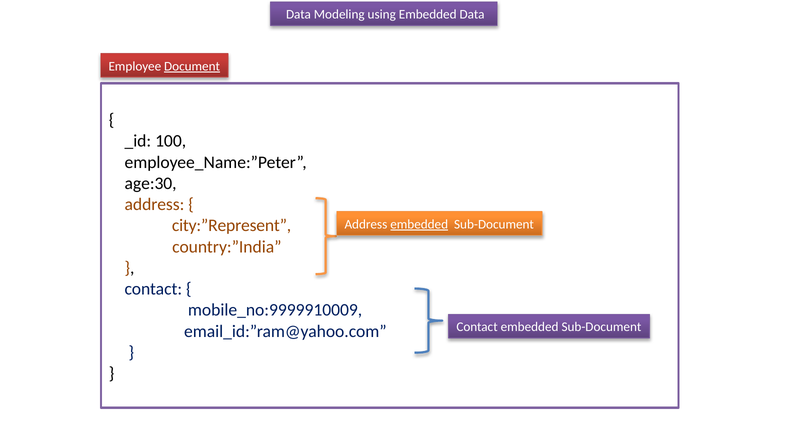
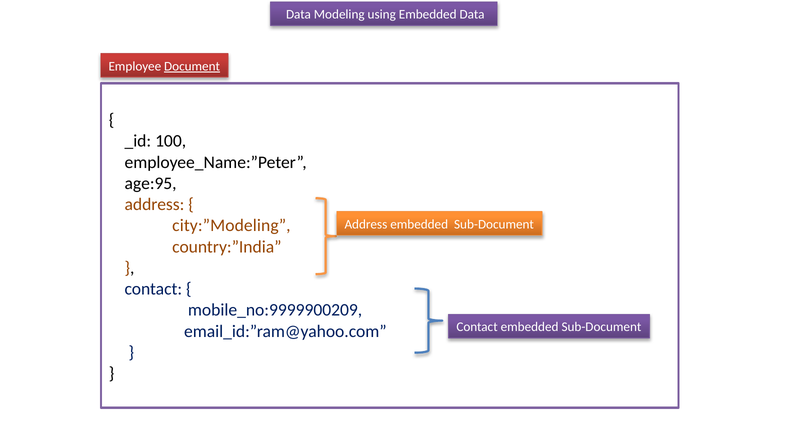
age:30: age:30 -> age:95
city:”Represent: city:”Represent -> city:”Modeling
embedded at (419, 224) underline: present -> none
mobile_no:9999910009: mobile_no:9999910009 -> mobile_no:9999900209
